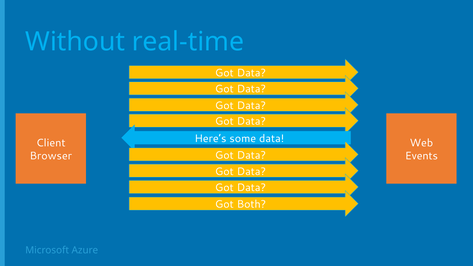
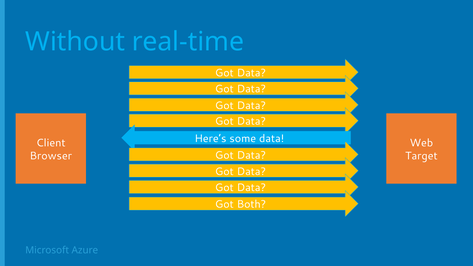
Events: Events -> Target
